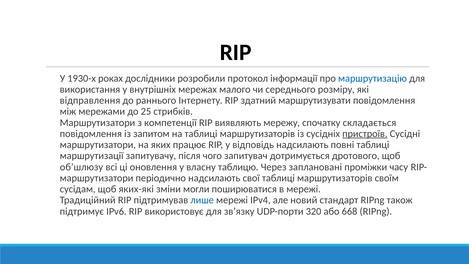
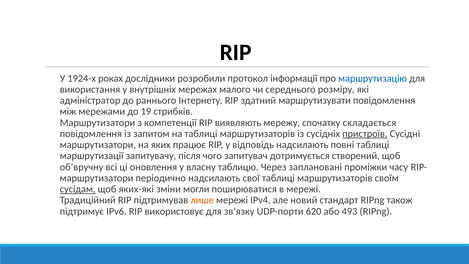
1930-х: 1930-х -> 1924-х
відправлення: відправлення -> адміністратор
25: 25 -> 19
дротового: дротового -> створений
об’шлюзу: об’шлюзу -> об’вручну
сусідам underline: none -> present
лише colour: blue -> orange
320: 320 -> 620
668: 668 -> 493
